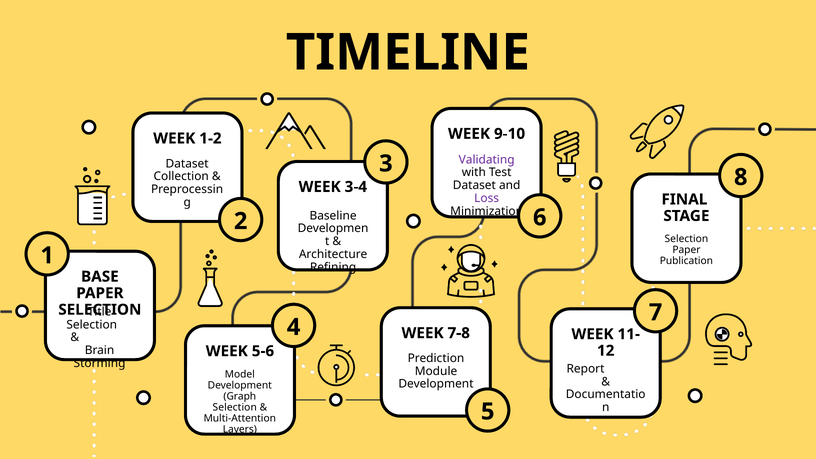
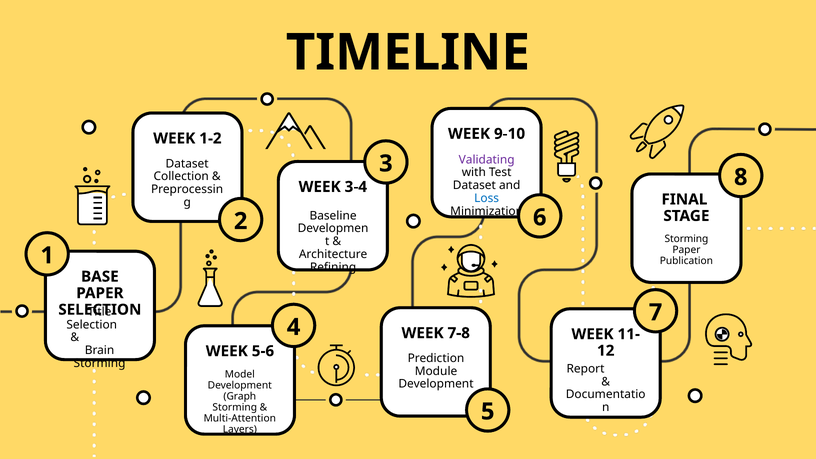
Loss colour: purple -> blue
Selection at (686, 239): Selection -> Storming
Selection at (235, 407): Selection -> Storming
